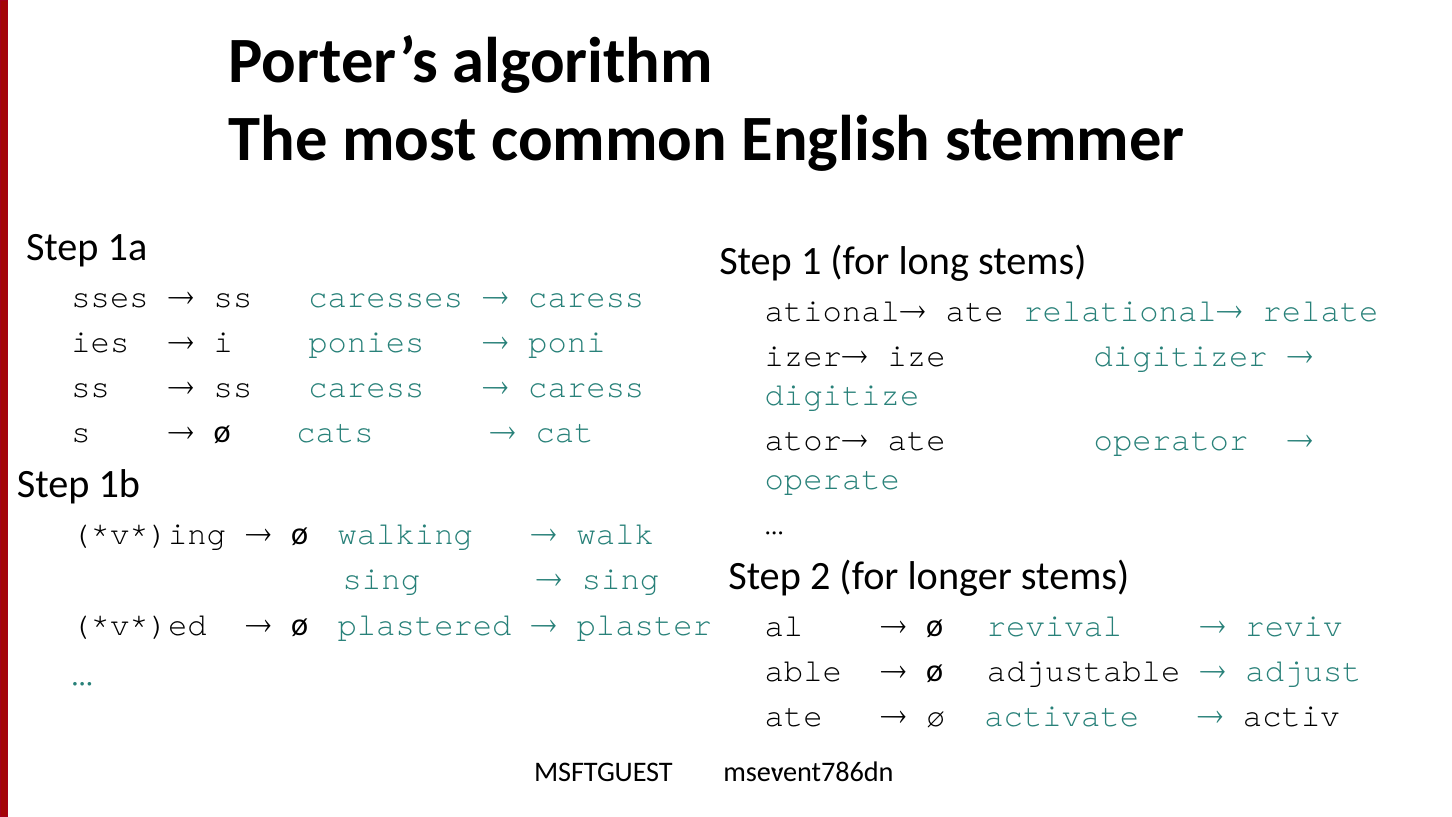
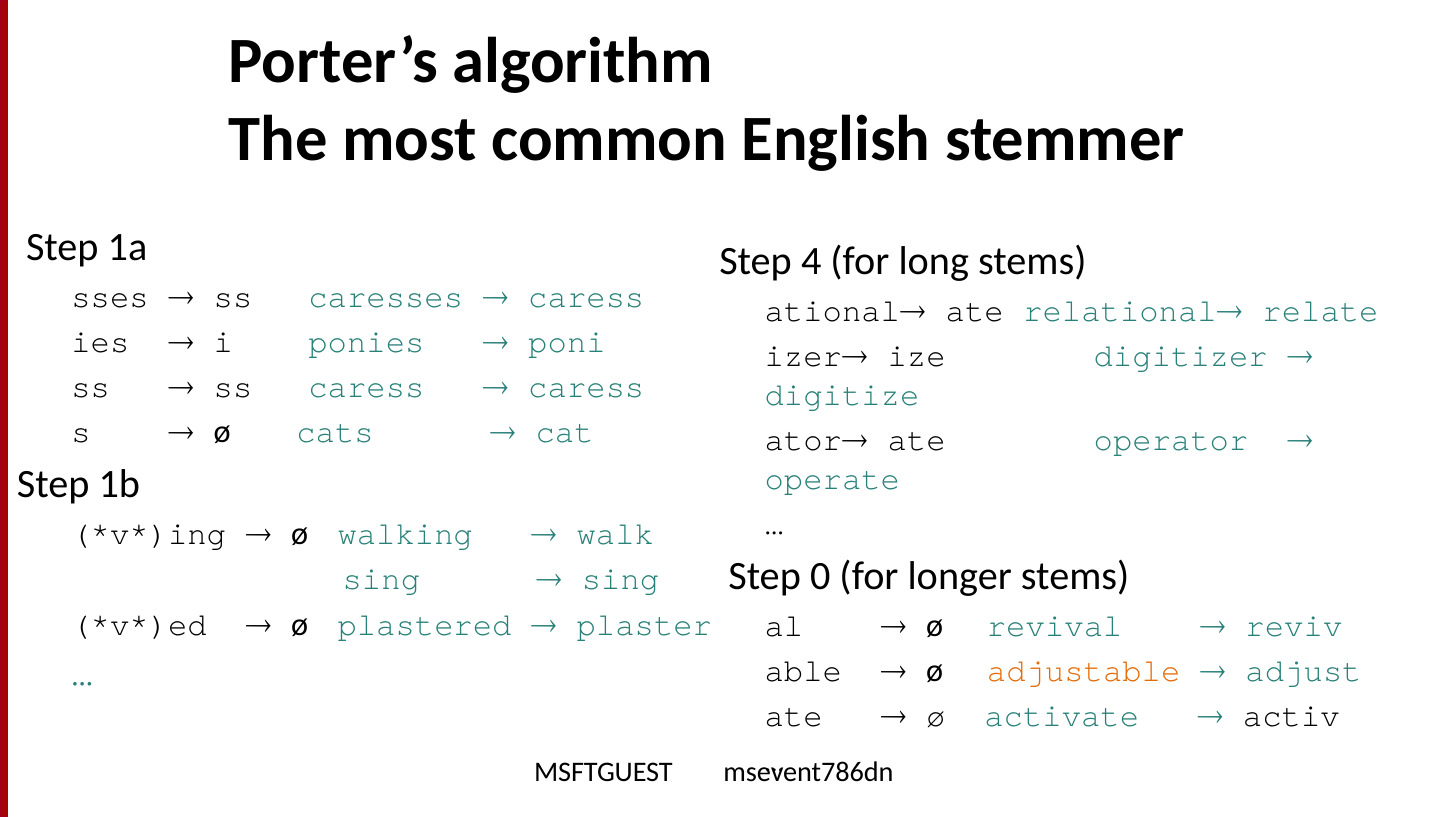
1: 1 -> 4
2: 2 -> 0
adjustable colour: black -> orange
